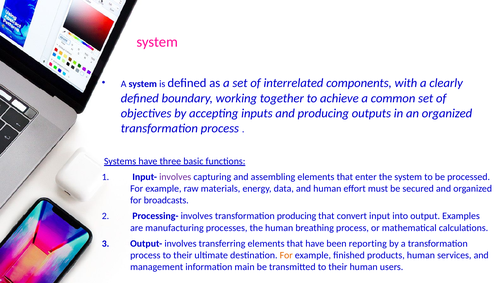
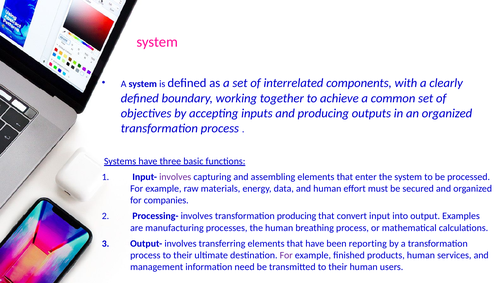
broadcasts: broadcasts -> companies
For at (286, 256) colour: orange -> purple
main: main -> need
